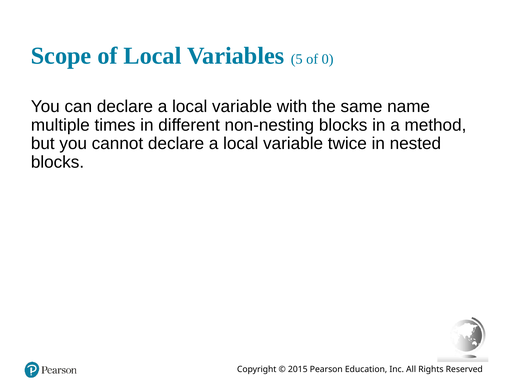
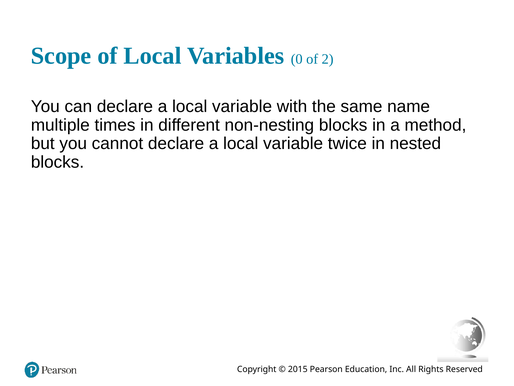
5: 5 -> 0
0: 0 -> 2
